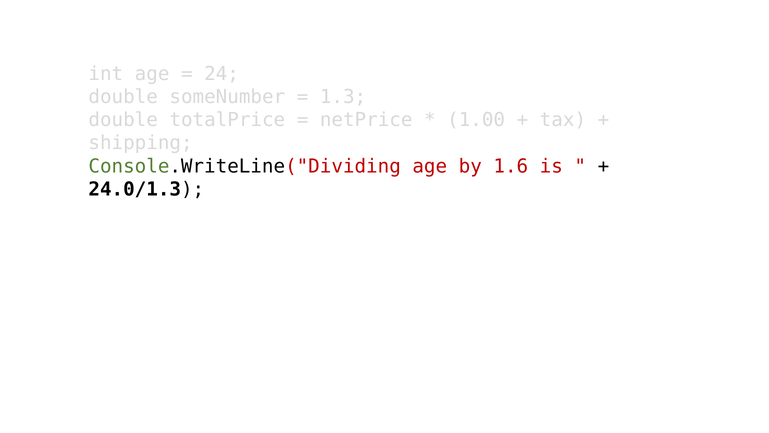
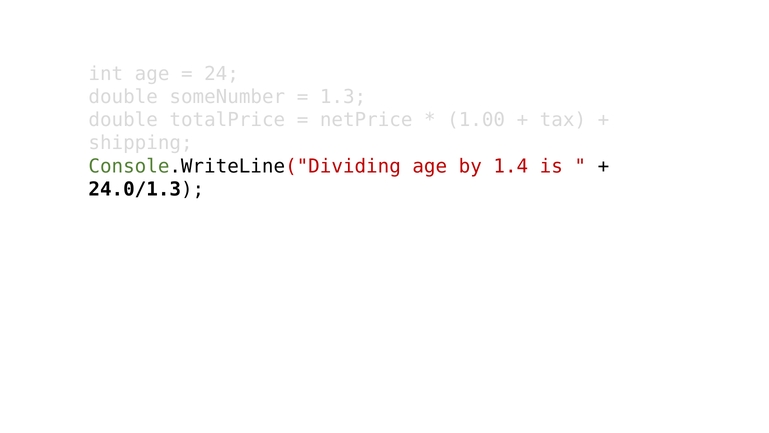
1.6: 1.6 -> 1.4
